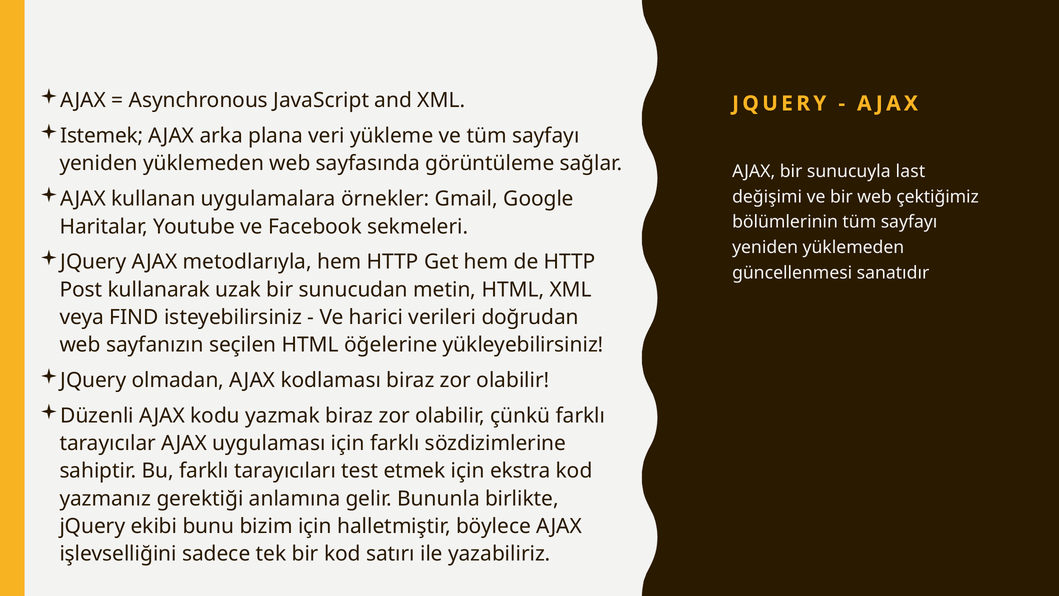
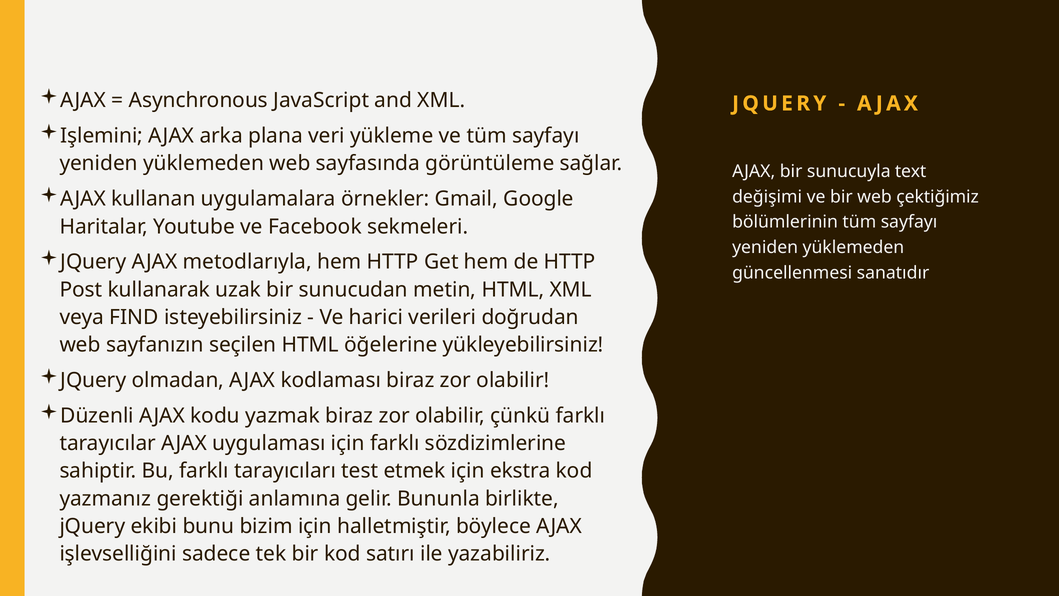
Istemek: Istemek -> Işlemini
last: last -> text
